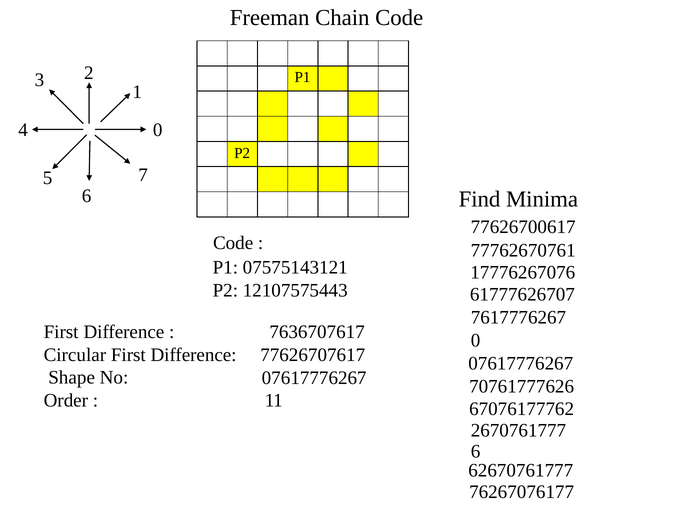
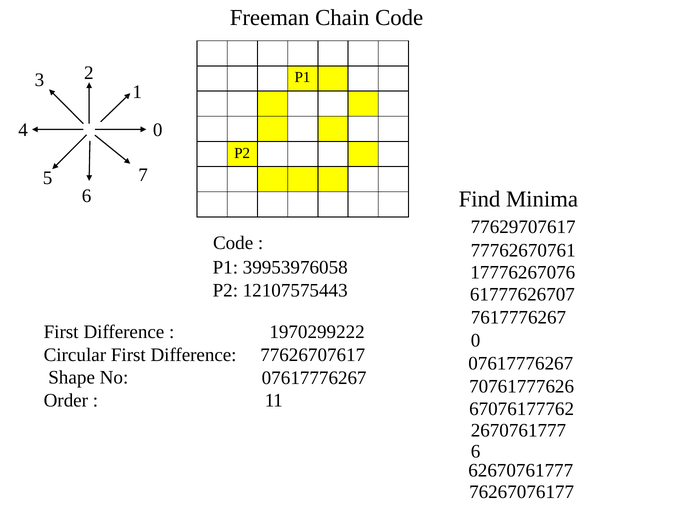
77626700617: 77626700617 -> 77629707617
07575143121: 07575143121 -> 39953976058
7636707617: 7636707617 -> 1970299222
